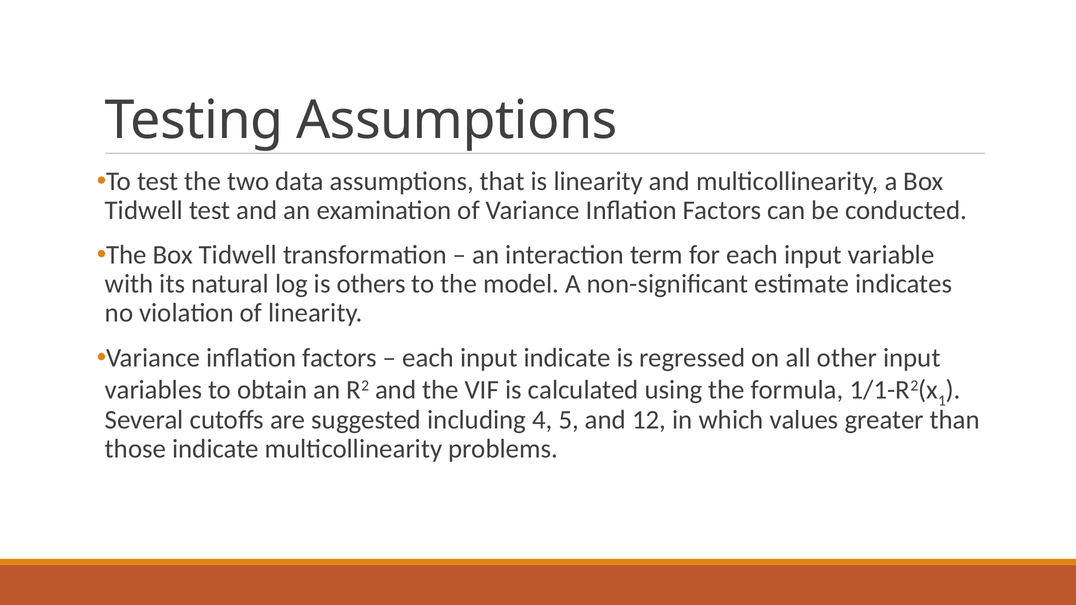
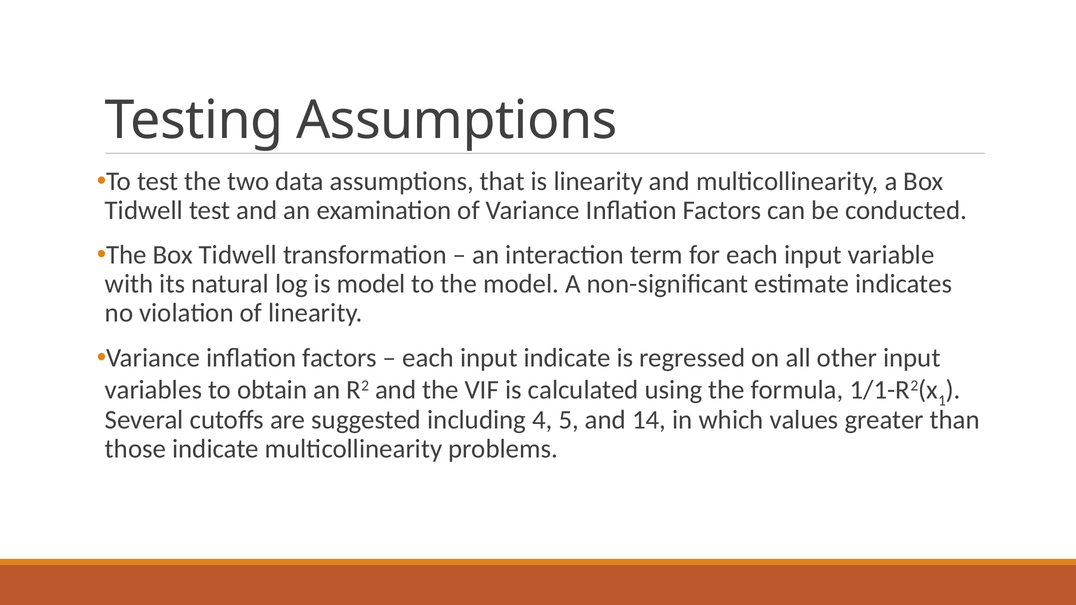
is others: others -> model
12: 12 -> 14
